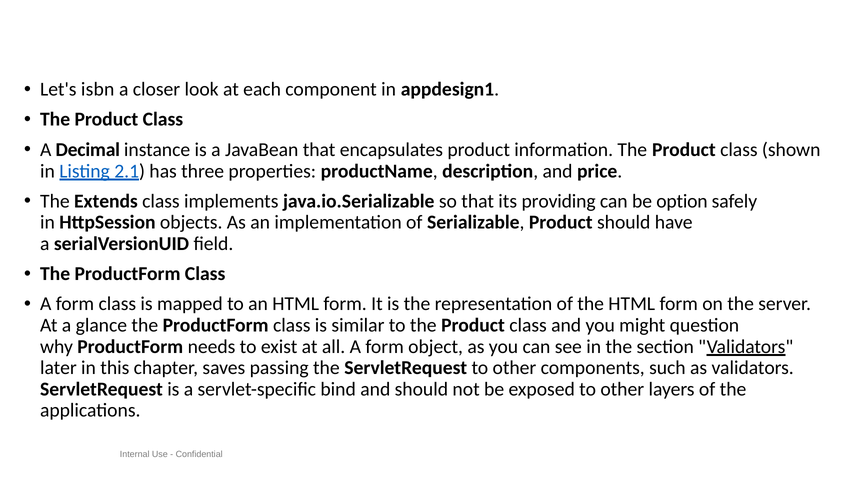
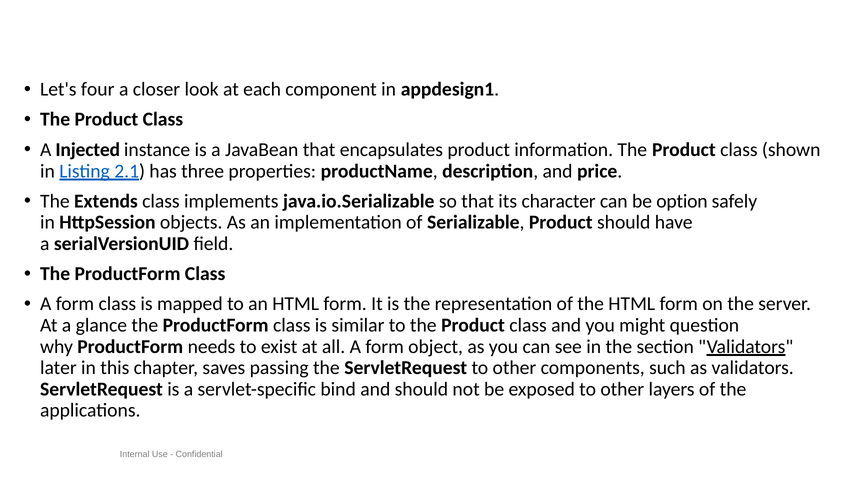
isbn: isbn -> four
Decimal: Decimal -> Injected
providing: providing -> character
